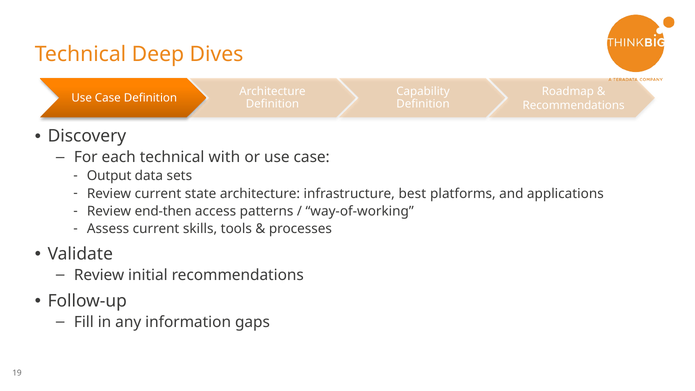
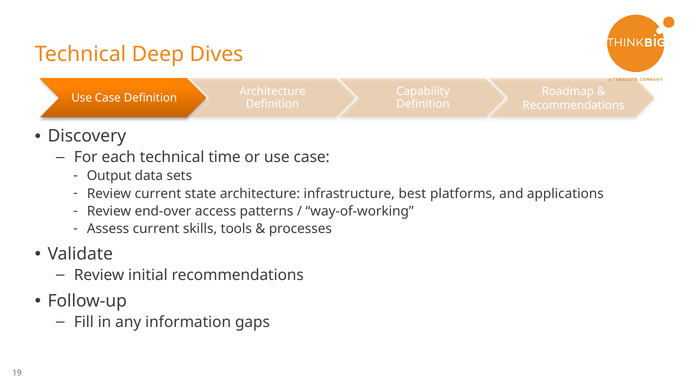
with: with -> time
end-then: end-then -> end-over
